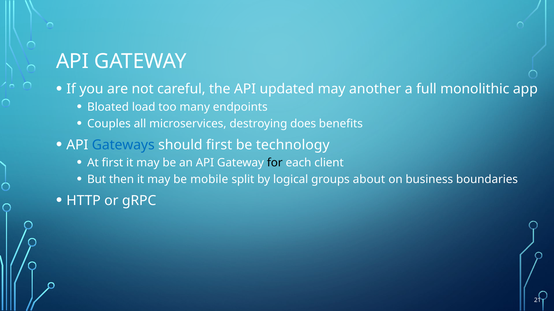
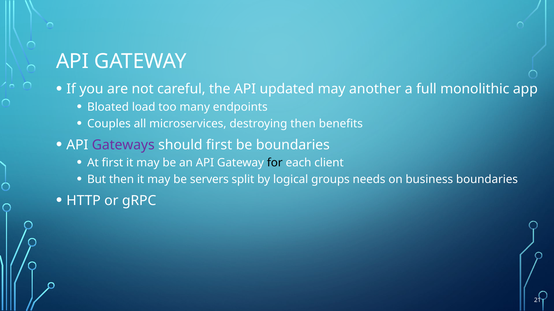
destroying does: does -> then
Gateways colour: blue -> purple
be technology: technology -> boundaries
mobile: mobile -> servers
about: about -> needs
